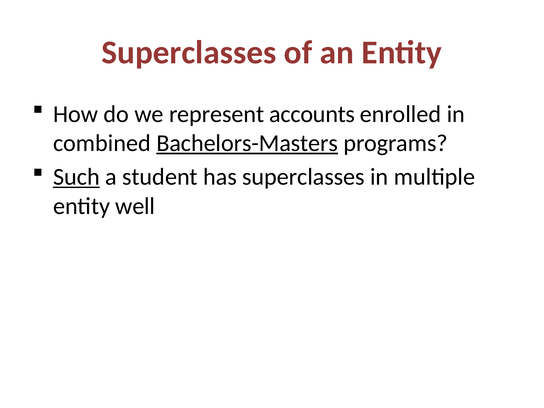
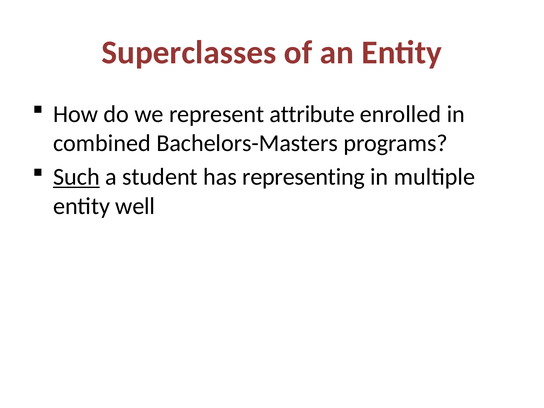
accounts: accounts -> attribute
Bachelors-Masters underline: present -> none
has superclasses: superclasses -> representing
